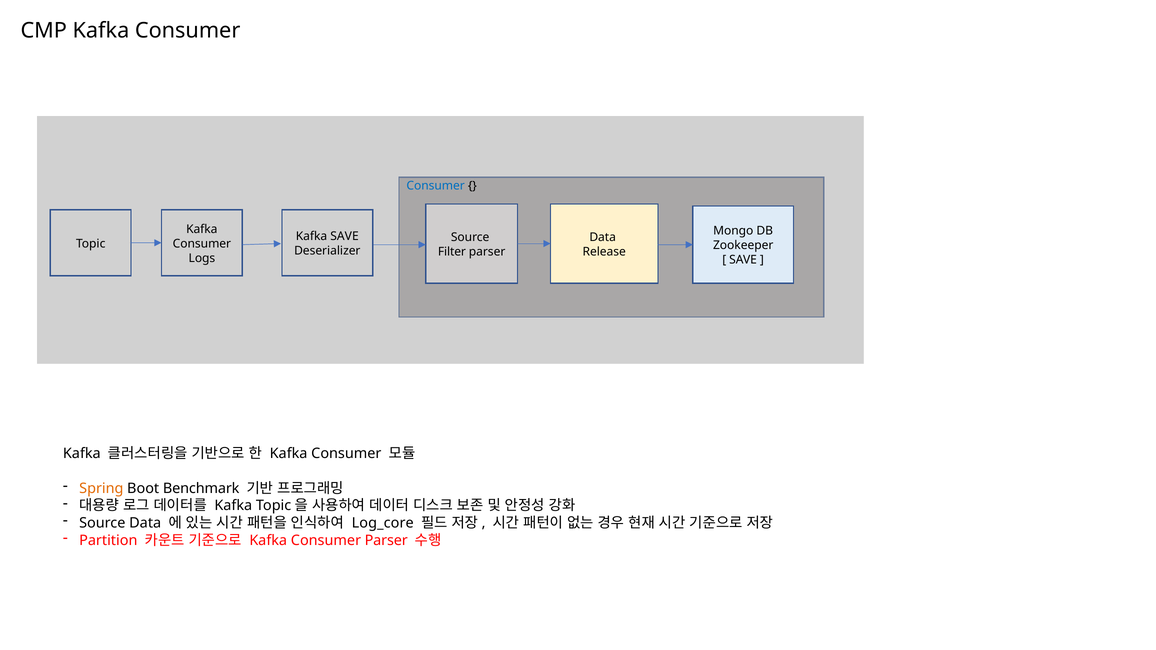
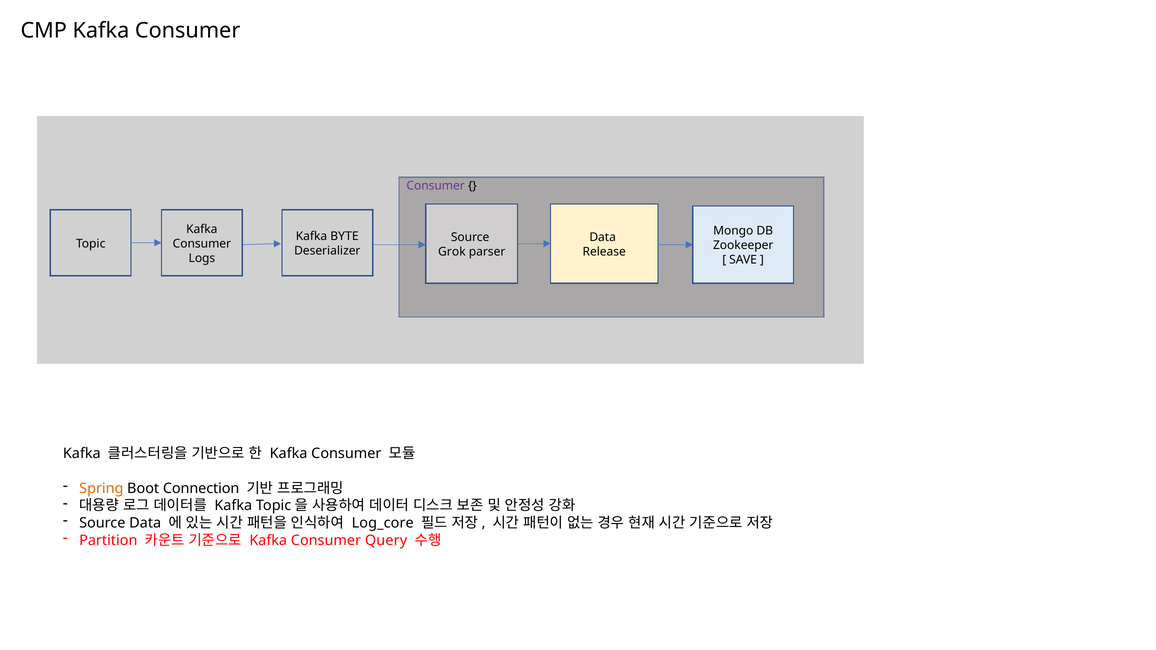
Consumer at (436, 186) colour: blue -> purple
Kafka SAVE: SAVE -> BYTE
Filter: Filter -> Grok
Benchmark: Benchmark -> Connection
Consumer Parser: Parser -> Query
